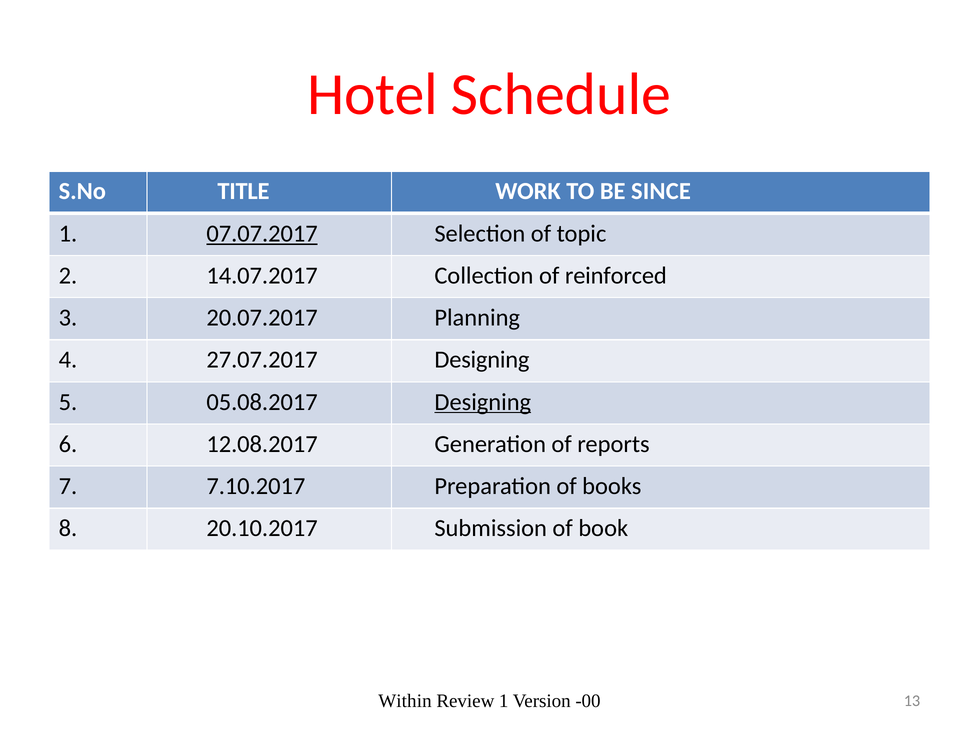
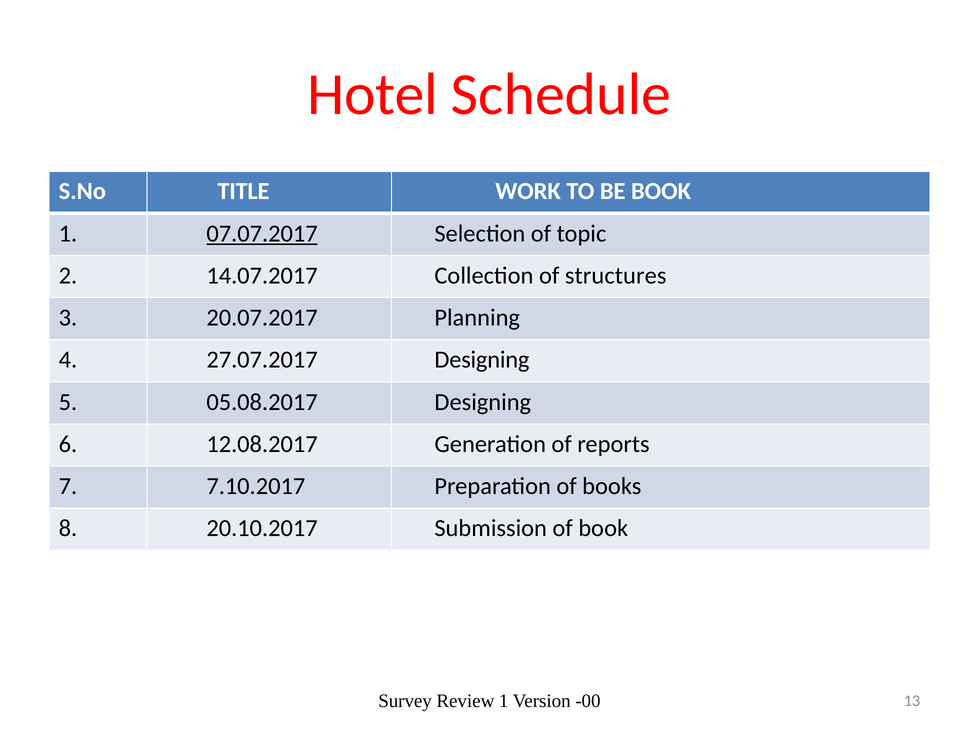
BE SINCE: SINCE -> BOOK
reinforced: reinforced -> structures
Designing at (483, 402) underline: present -> none
Within: Within -> Survey
